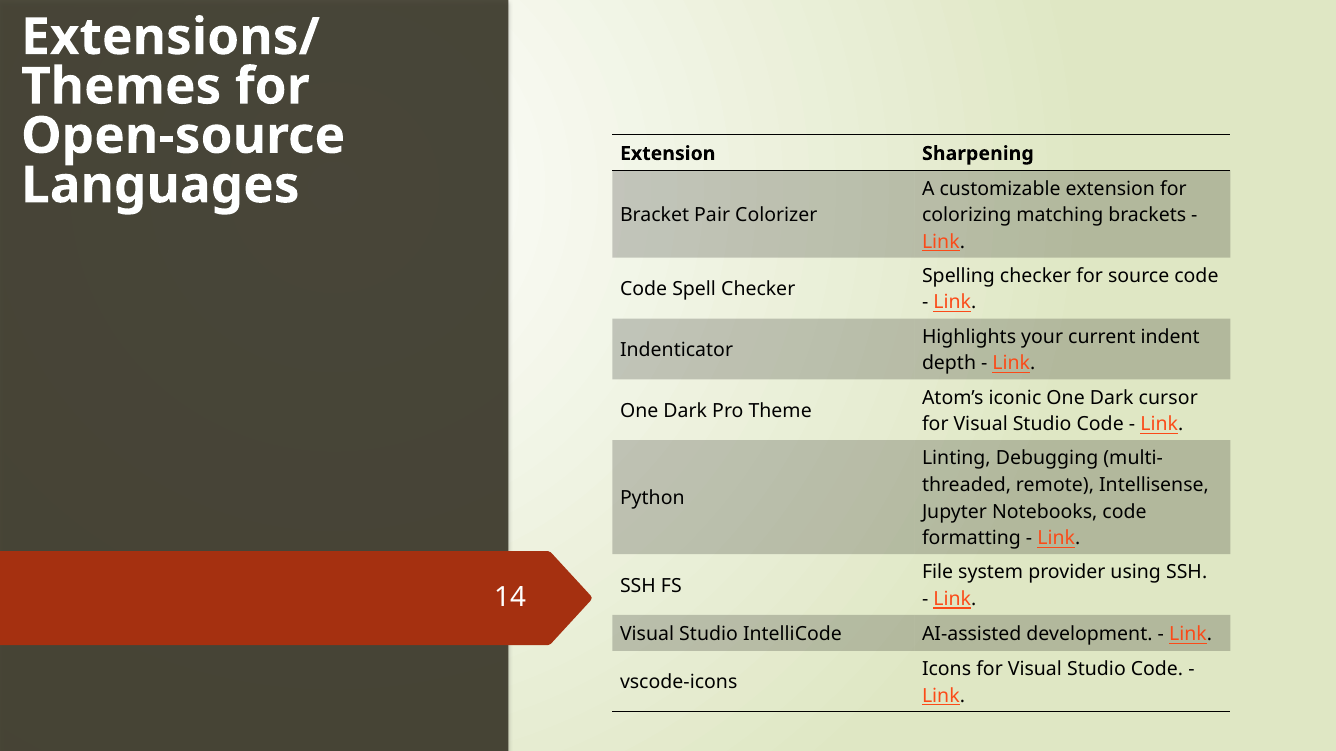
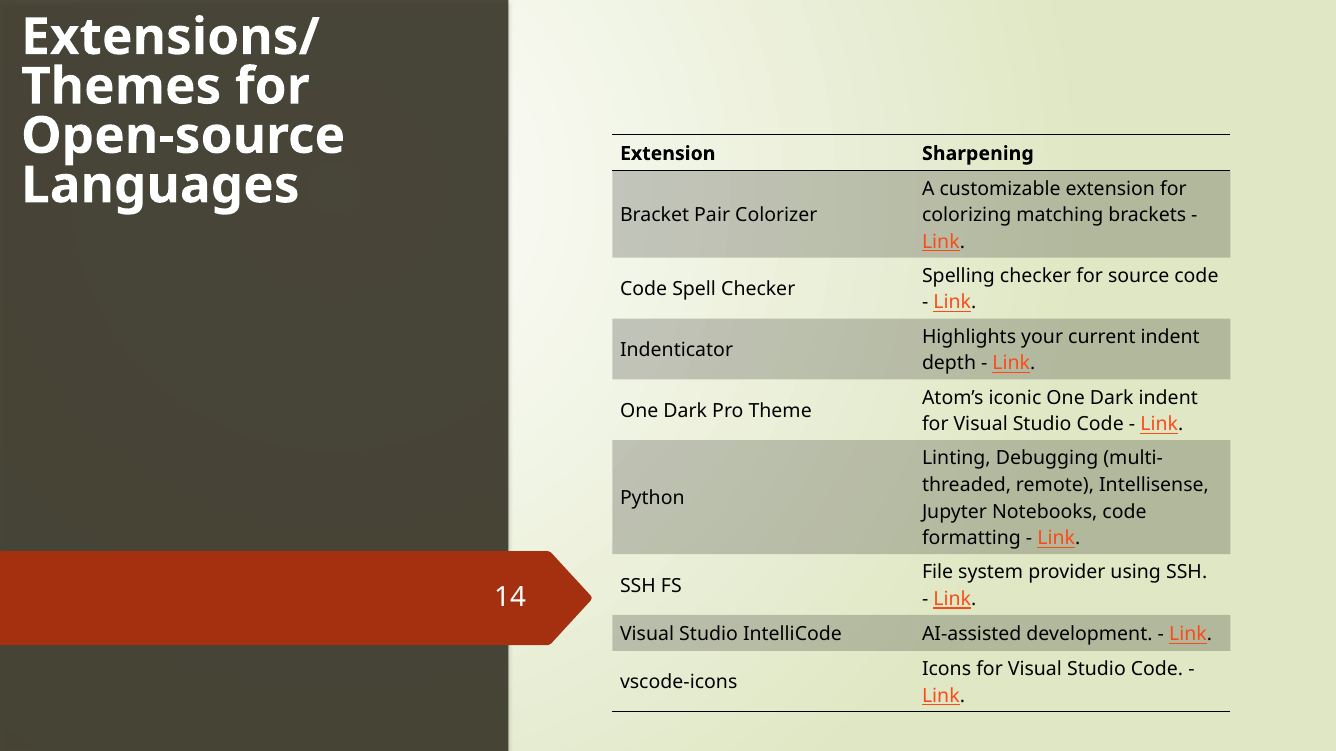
Dark cursor: cursor -> indent
